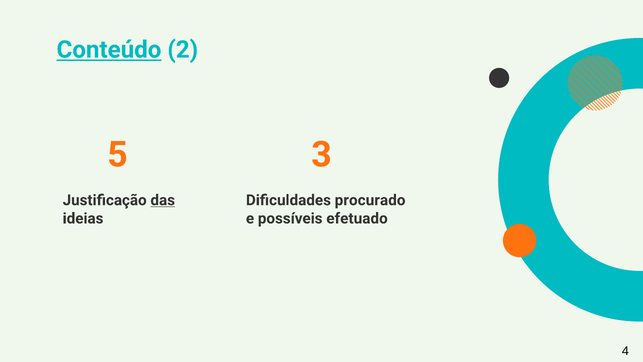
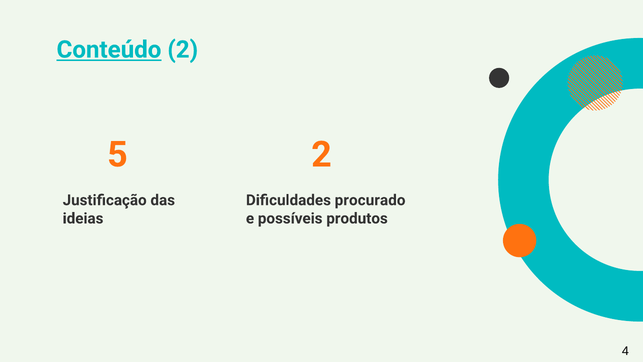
5 3: 3 -> 2
das underline: present -> none
efetuado: efetuado -> produtos
